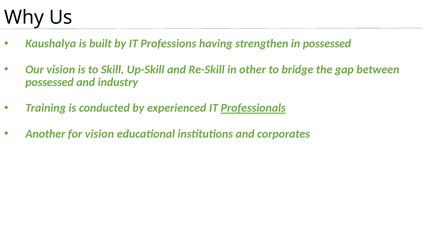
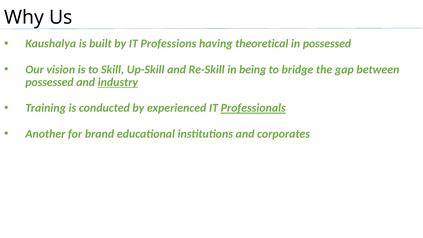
strengthen: strengthen -> theoretical
other: other -> being
industry underline: none -> present
for vision: vision -> brand
